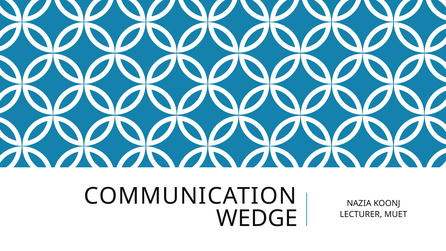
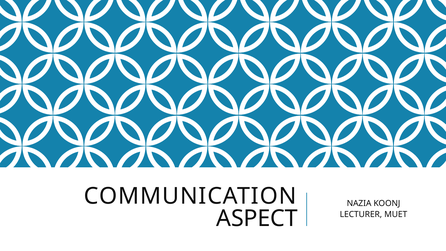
WEDGE: WEDGE -> ASPECT
